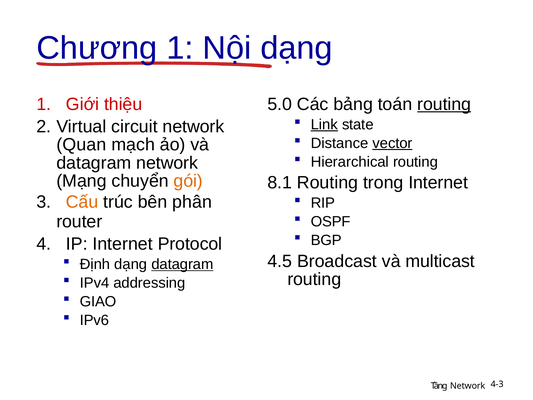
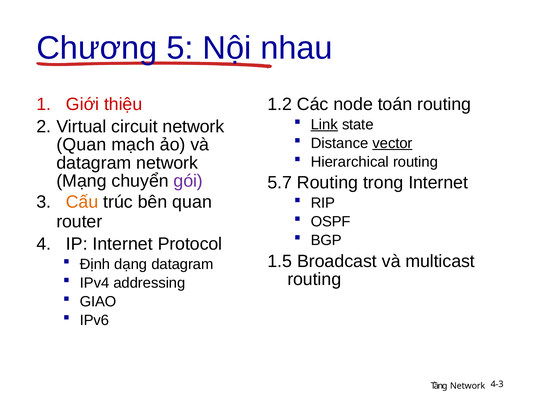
Chương 1: 1 -> 5
Nội dạng: dạng -> nhau
5.0: 5.0 -> 1.2
bảng: bảng -> node
routing at (444, 104) underline: present -> none
gói colour: orange -> purple
8.1: 8.1 -> 5.7
bên phân: phân -> quan
4.5: 4.5 -> 1.5
datagram at (182, 264) underline: present -> none
